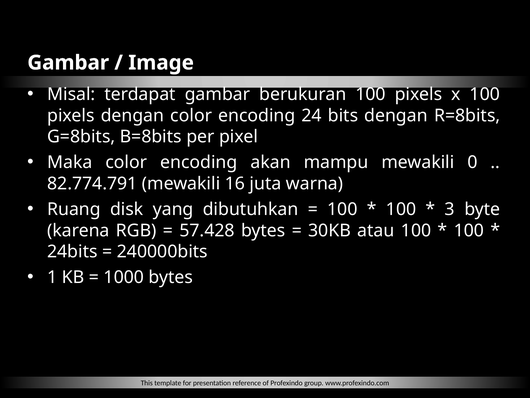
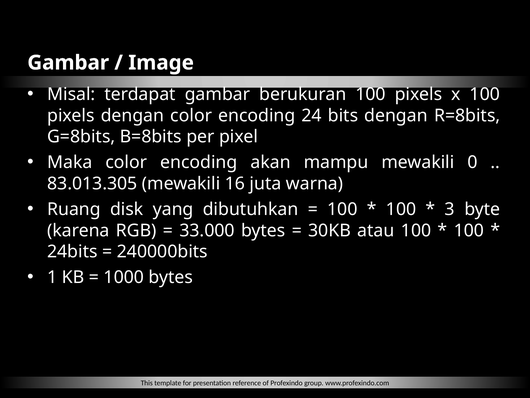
82.774.791: 82.774.791 -> 83.013.305
57.428: 57.428 -> 33.000
